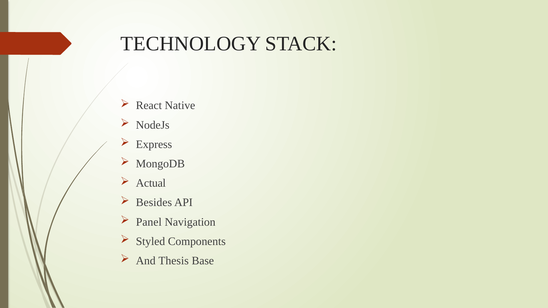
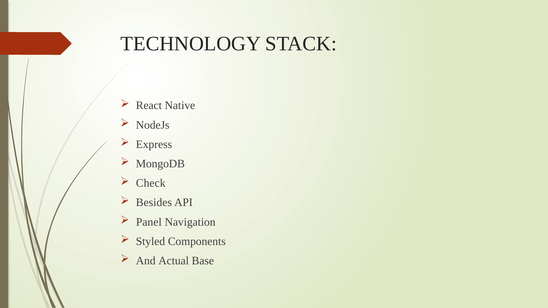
Actual: Actual -> Check
Thesis: Thesis -> Actual
